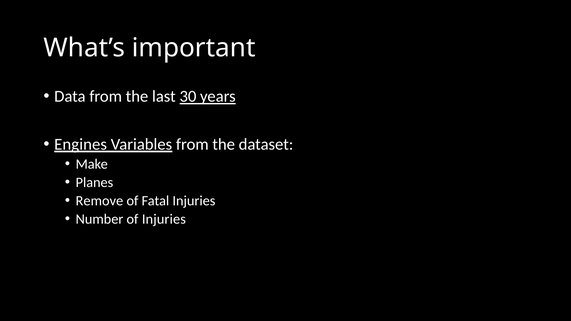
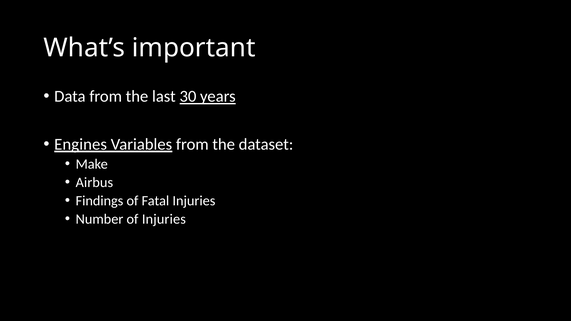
Planes: Planes -> Airbus
Remove: Remove -> Findings
